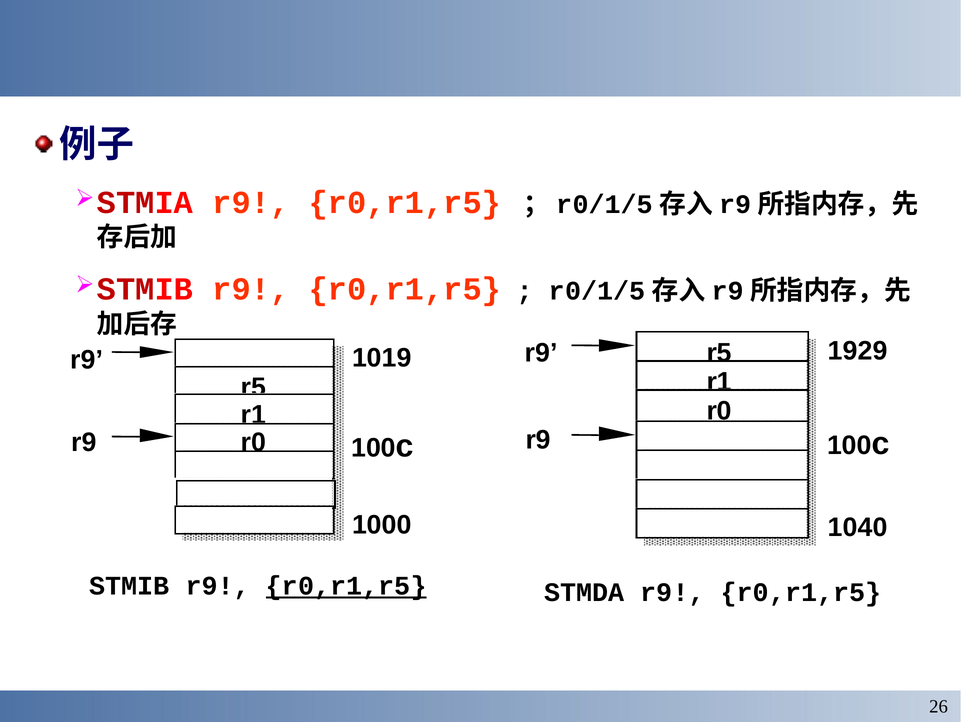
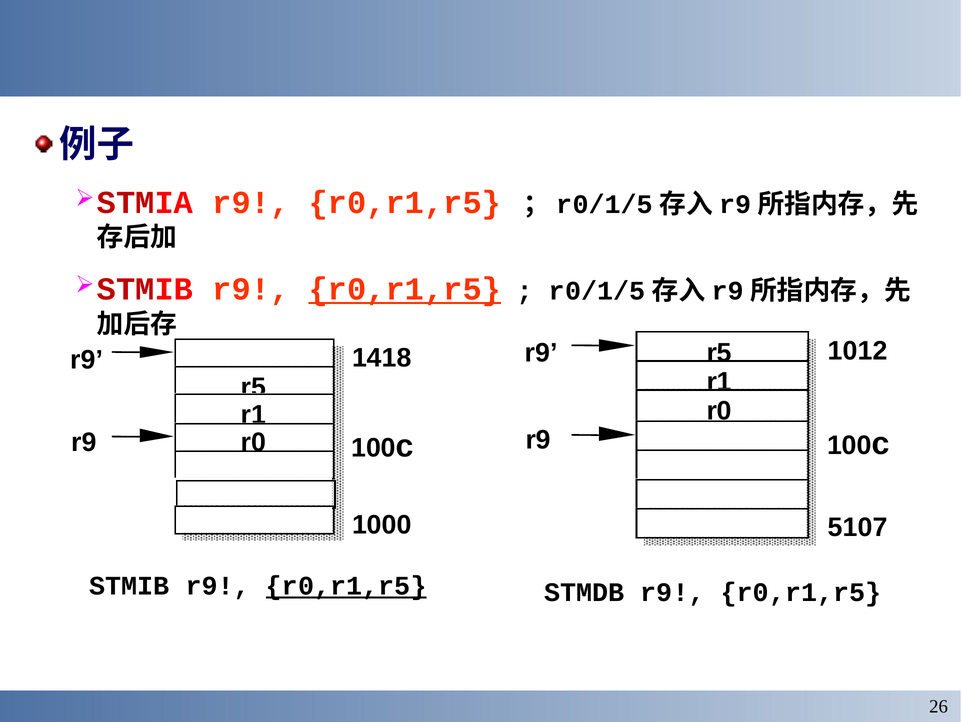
r0,r1,r5 at (405, 289) underline: none -> present
1929: 1929 -> 1012
1019: 1019 -> 1418
1040: 1040 -> 5107
STMDA: STMDA -> STMDB
